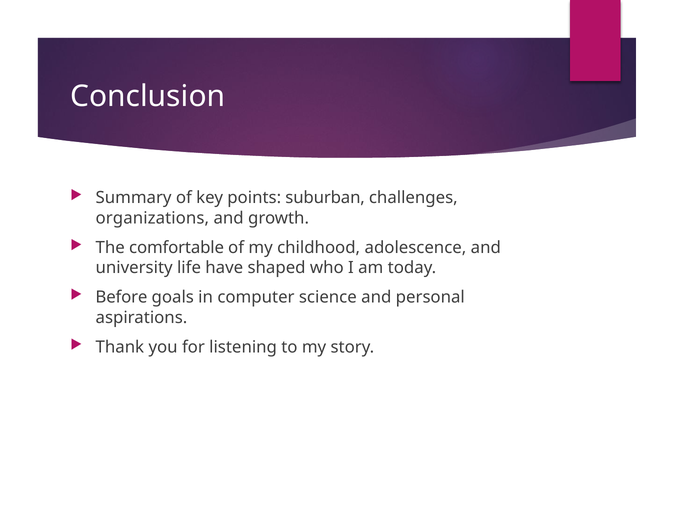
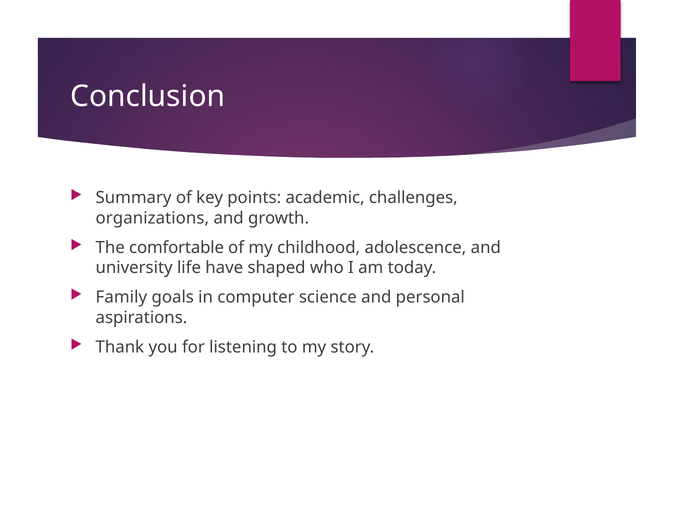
suburban: suburban -> academic
Before: Before -> Family
